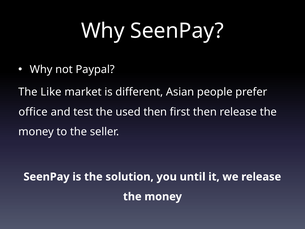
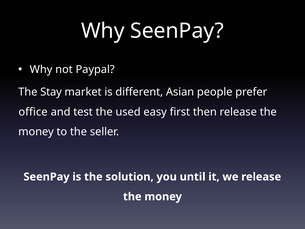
Like: Like -> Stay
used then: then -> easy
